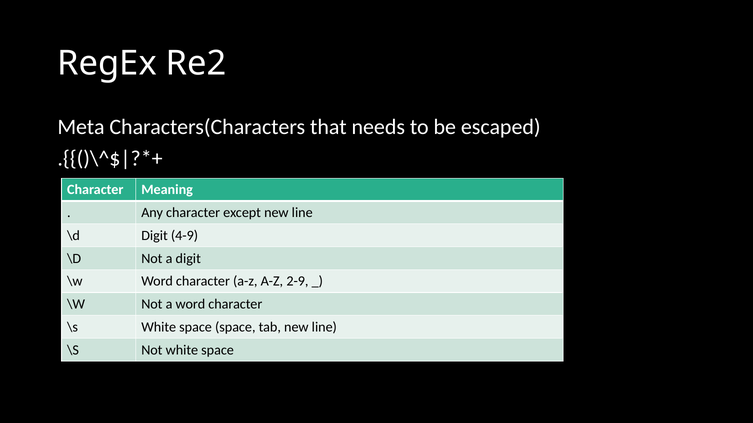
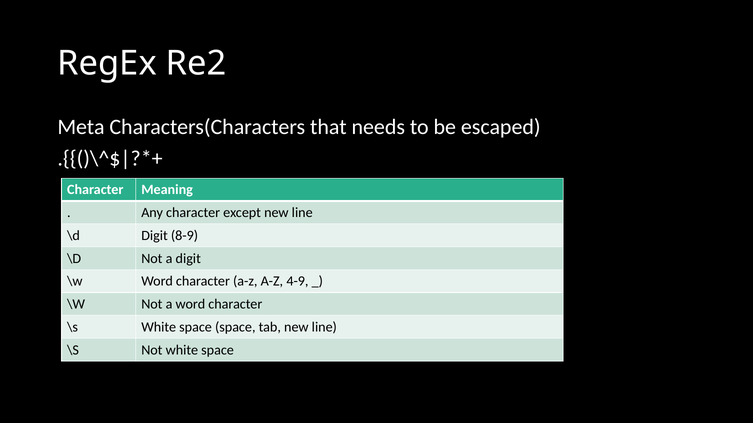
4-9: 4-9 -> 8-9
2-9: 2-9 -> 4-9
